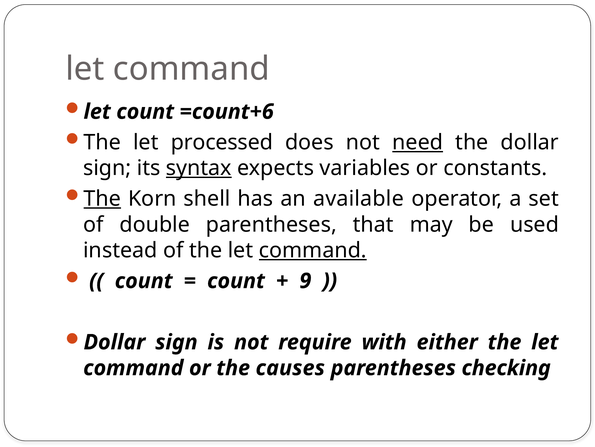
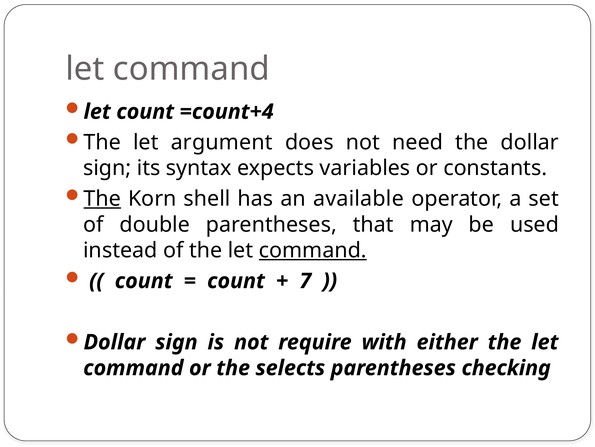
=count+6: =count+6 -> =count+4
processed: processed -> argument
need underline: present -> none
syntax underline: present -> none
9: 9 -> 7
causes: causes -> selects
